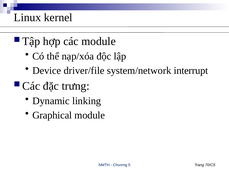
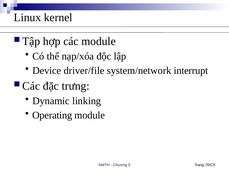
Graphical: Graphical -> Operating
